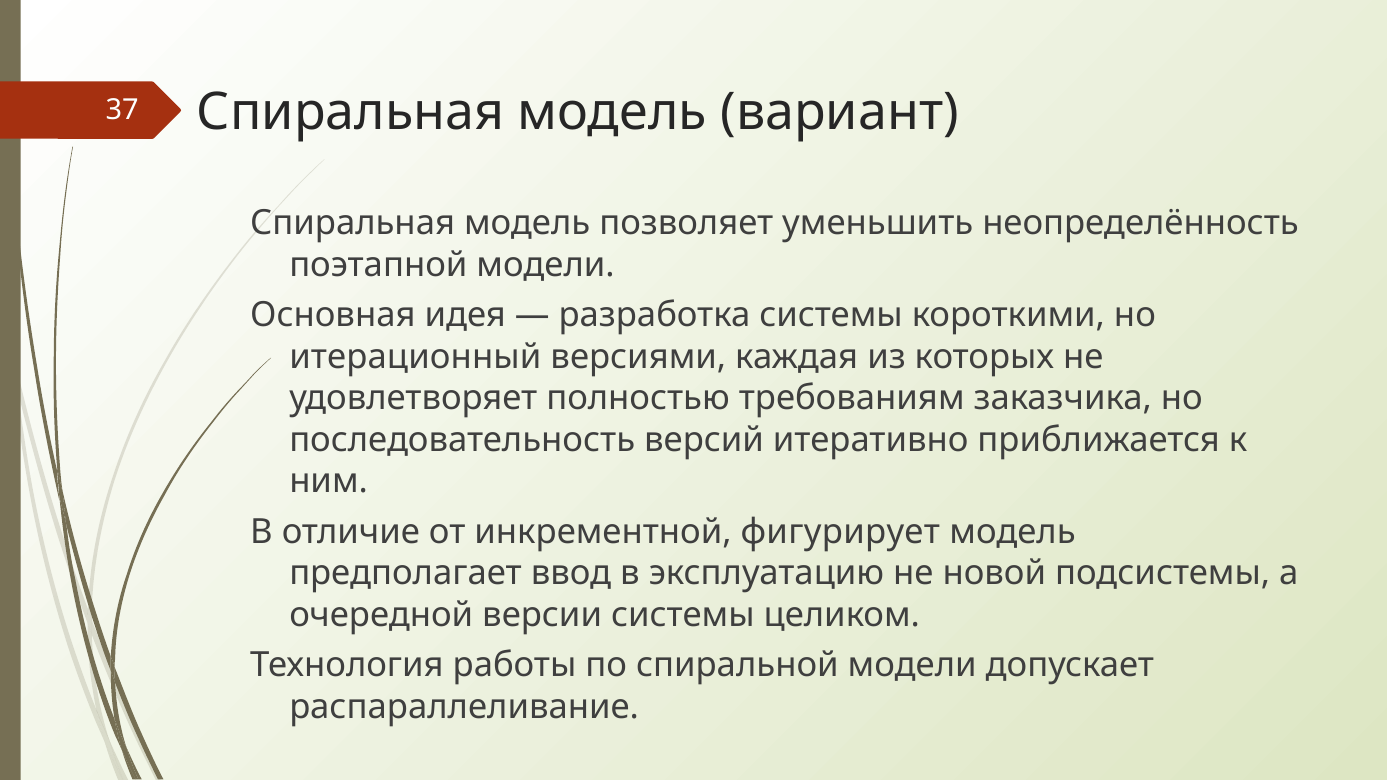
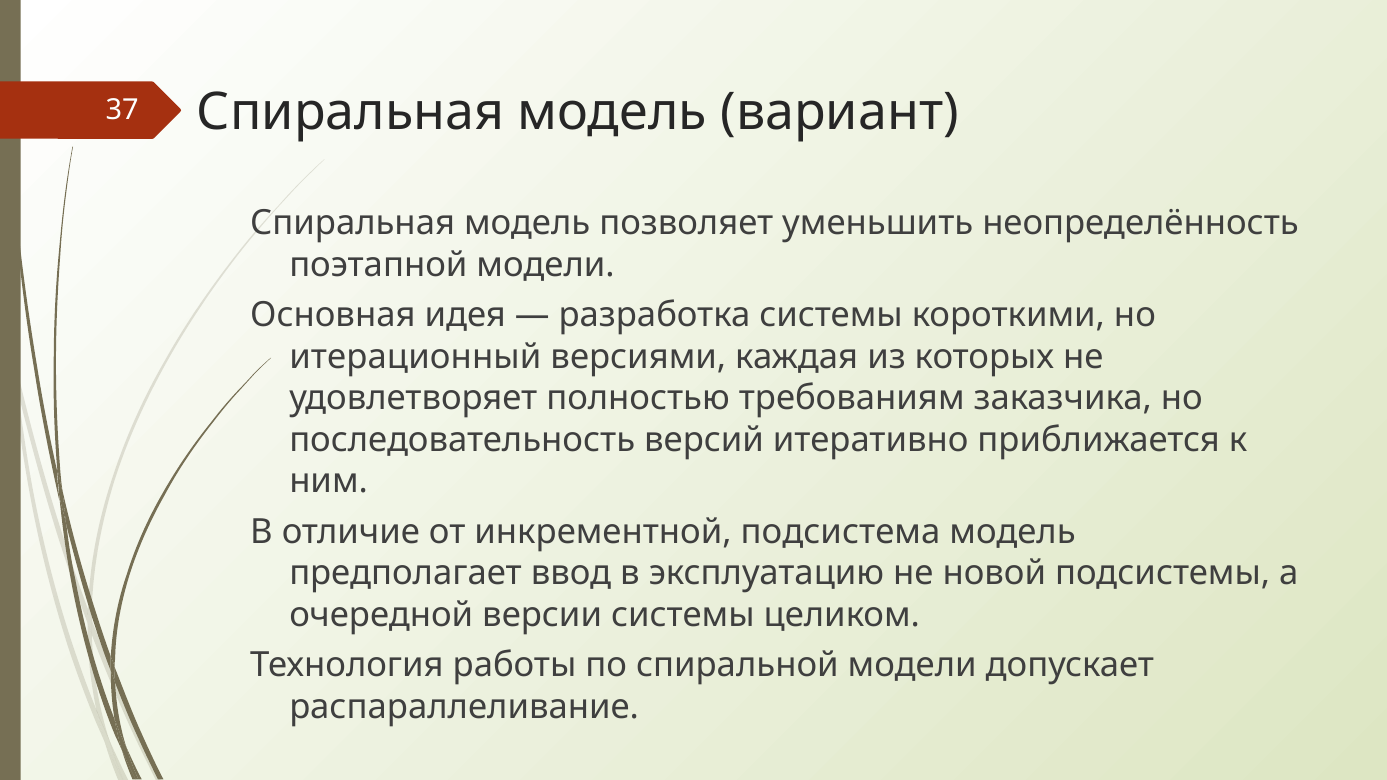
фигурирует: фигурирует -> подсистема
